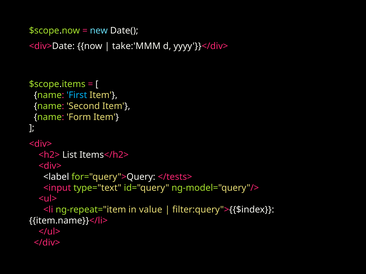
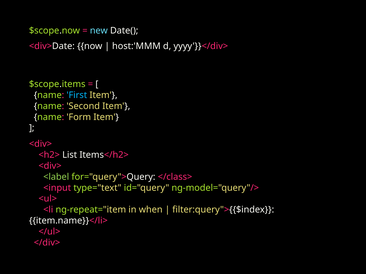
take:'MMM: take:'MMM -> host:'MMM
<label colour: white -> light green
</tests>: </tests> -> </class>
value: value -> when
